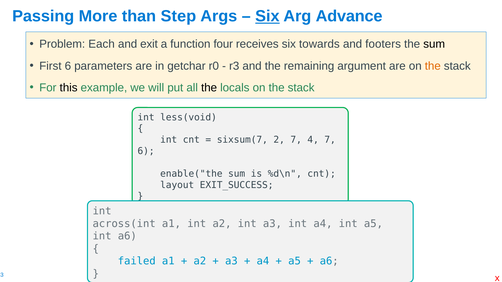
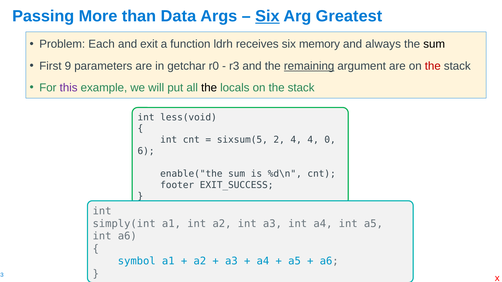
Step: Step -> Data
Advance: Advance -> Greatest
four: four -> ldrh
towards: towards -> memory
footers: footers -> always
First 6: 6 -> 9
remaining underline: none -> present
the at (433, 66) colour: orange -> red
this colour: black -> purple
sixsum(7: sixsum(7 -> sixsum(5
2 7: 7 -> 4
4 7: 7 -> 0
layout: layout -> footer
across(int: across(int -> simply(int
failed: failed -> symbol
